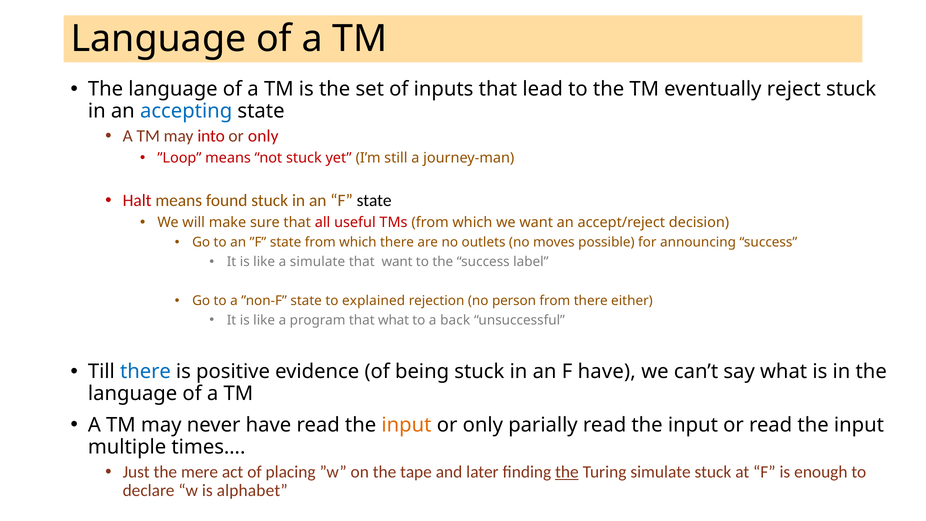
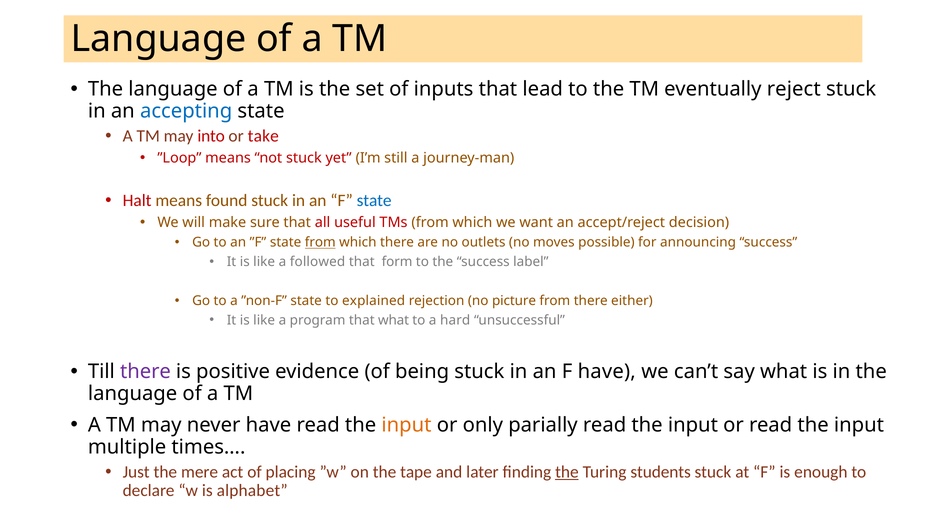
only at (263, 136): only -> take
state at (374, 200) colour: black -> blue
from at (320, 242) underline: none -> present
a simulate: simulate -> followed
that want: want -> form
person: person -> picture
back: back -> hard
there at (145, 371) colour: blue -> purple
Turing simulate: simulate -> students
